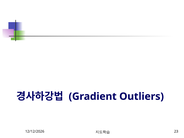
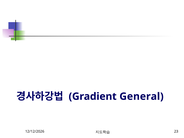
Outliers: Outliers -> General
